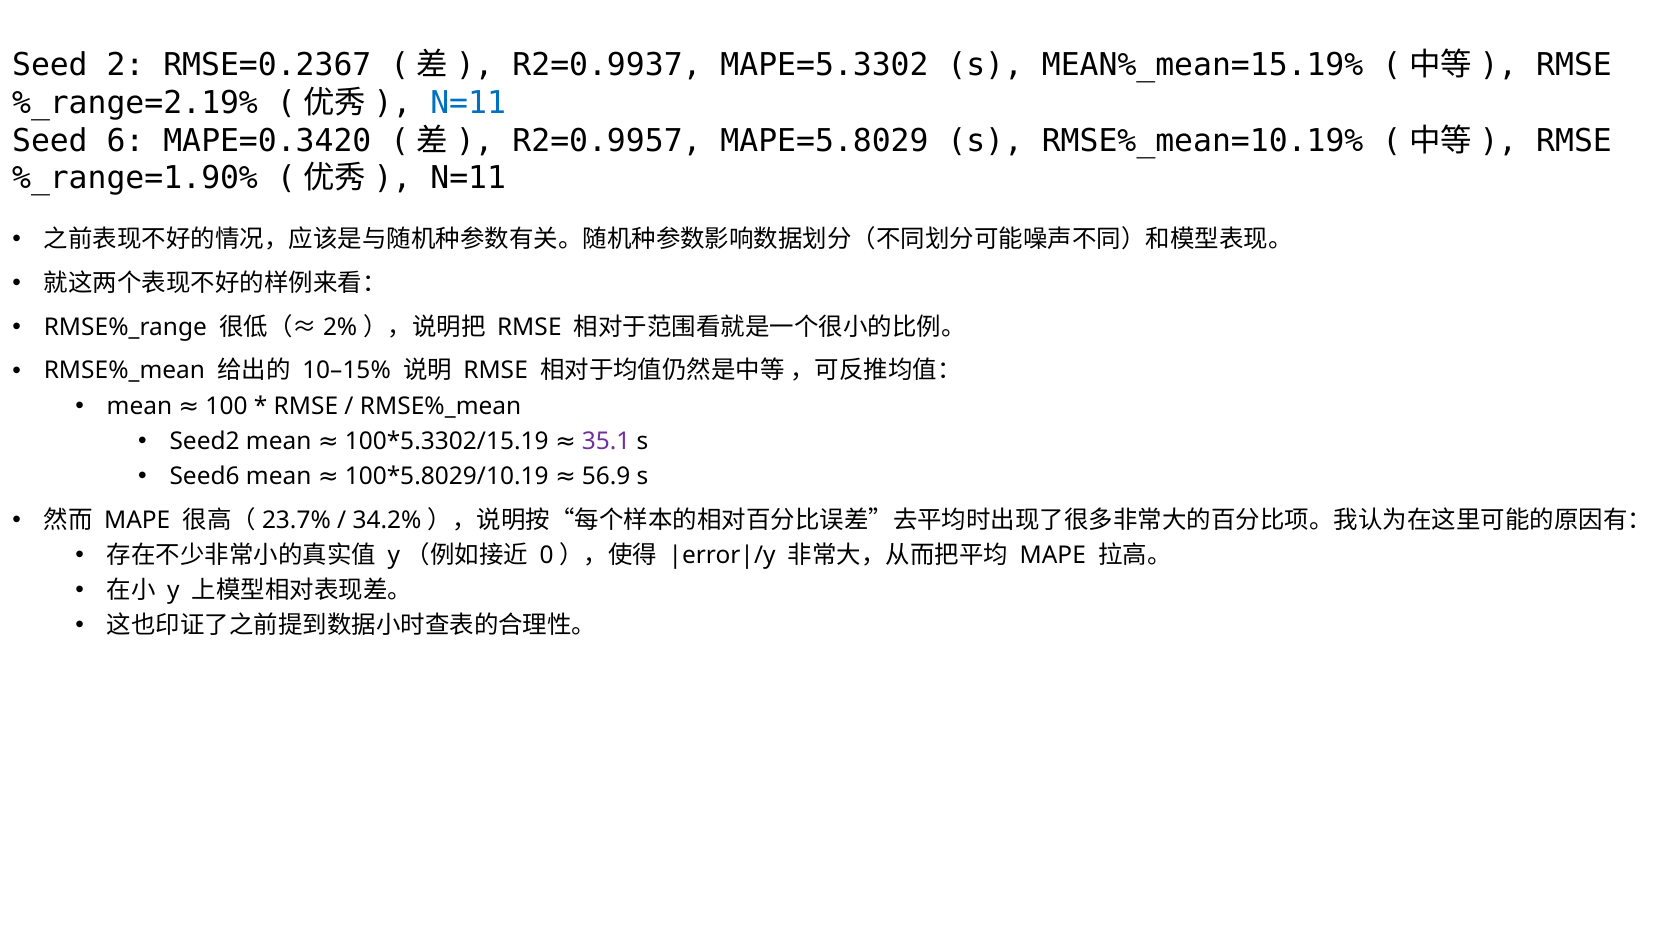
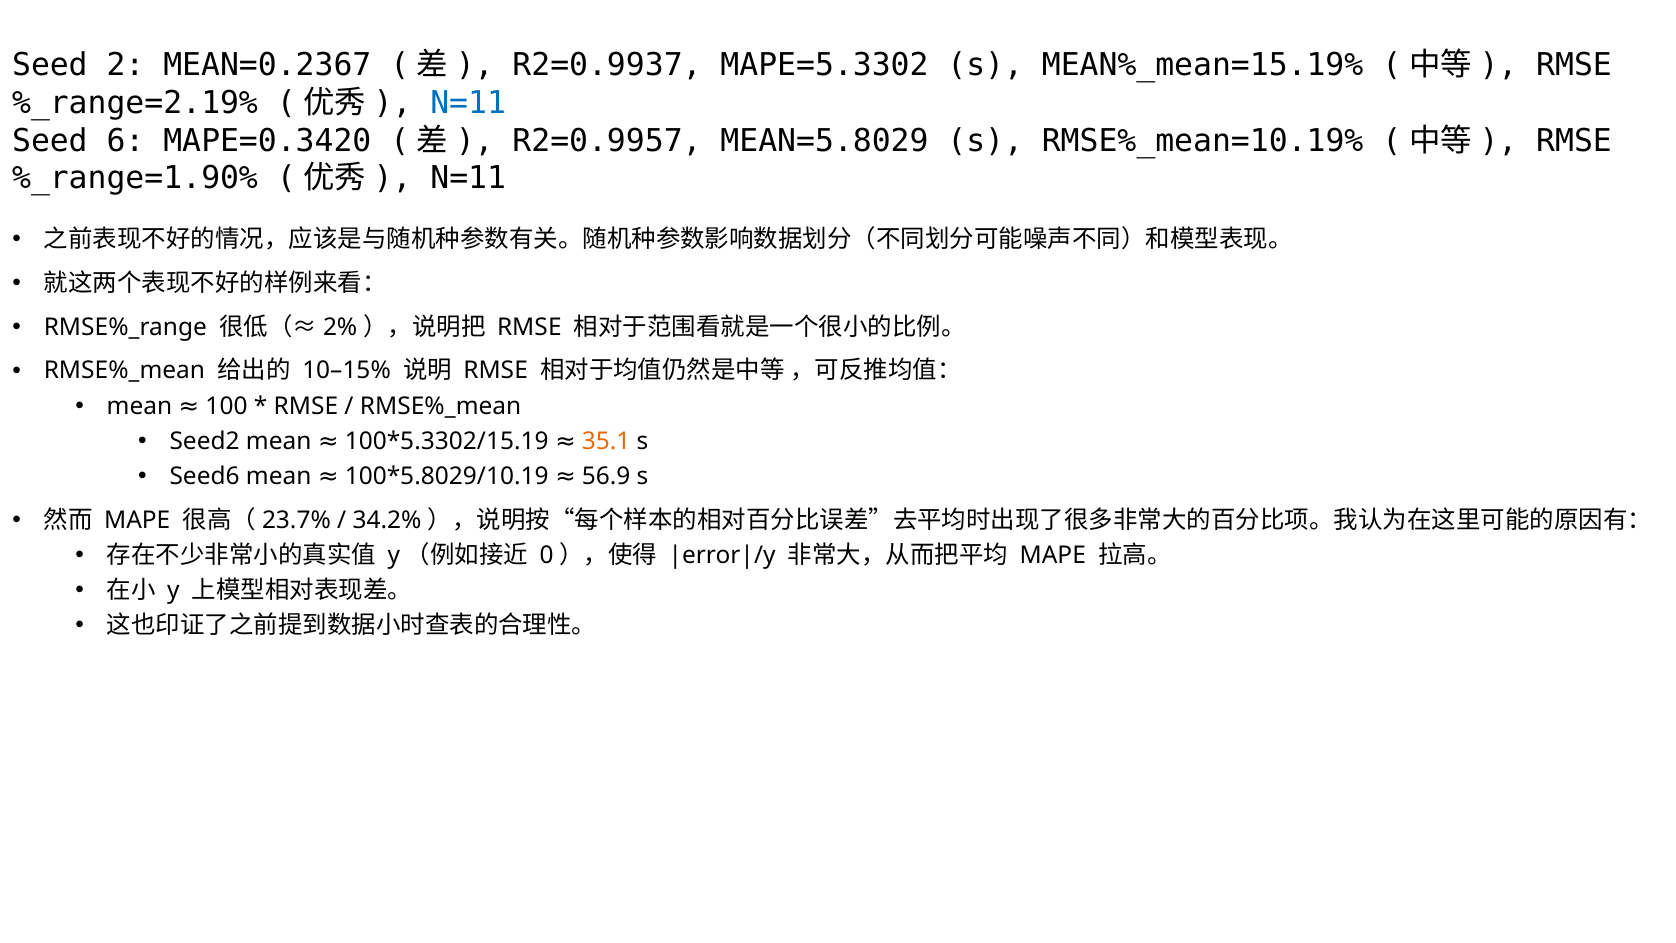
RMSE=0.2367: RMSE=0.2367 -> MEAN=0.2367
MAPE=5.8029: MAPE=5.8029 -> MEAN=5.8029
35.1 colour: purple -> orange
